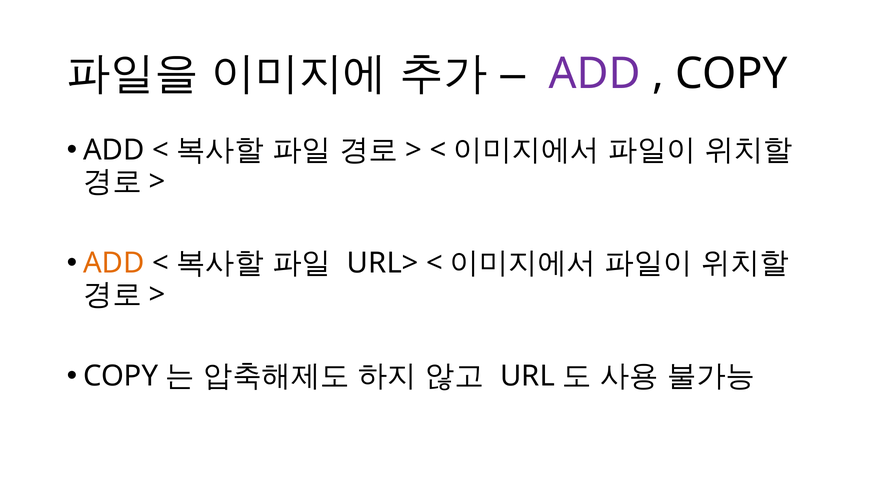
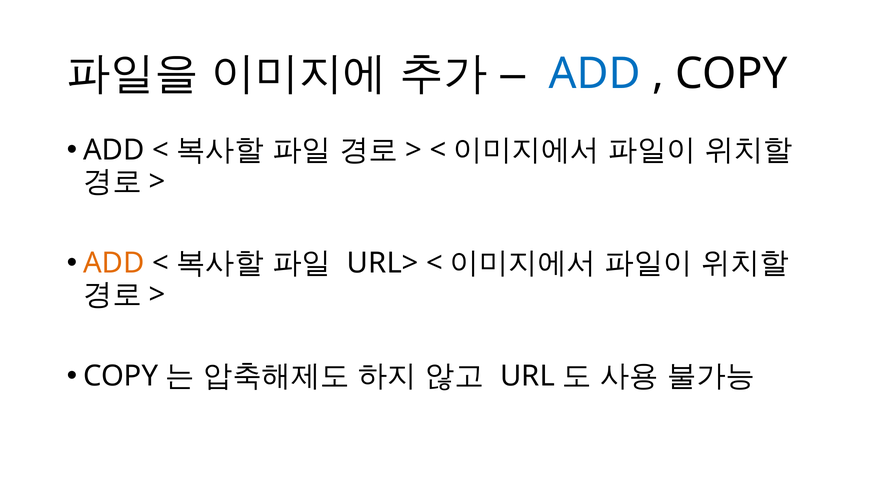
ADD at (595, 74) colour: purple -> blue
